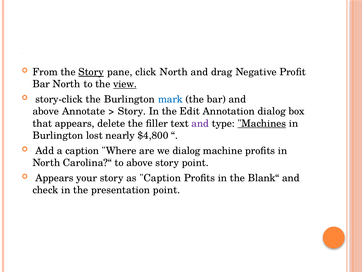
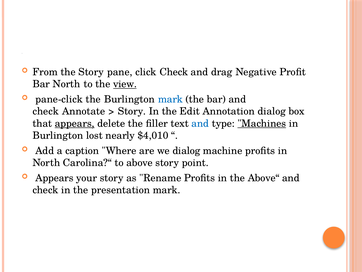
Story at (91, 72) underline: present -> none
click North: North -> Check
story-click: story-click -> pane-click
above at (46, 111): above -> check
appears at (75, 123) underline: none -> present
and at (200, 123) colour: purple -> blue
$4,800: $4,800 -> $4,010
as Caption: Caption -> Rename
Blank“: Blank“ -> Above“
presentation point: point -> mark
